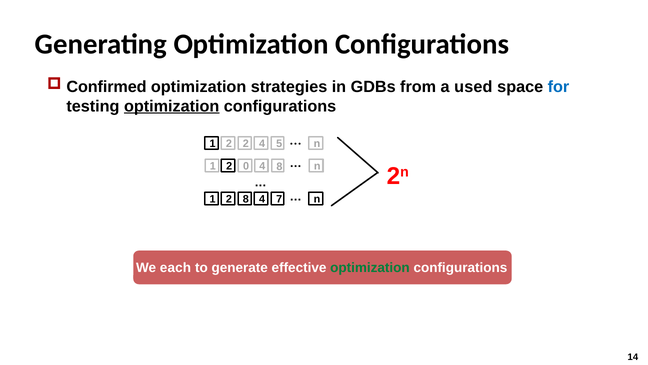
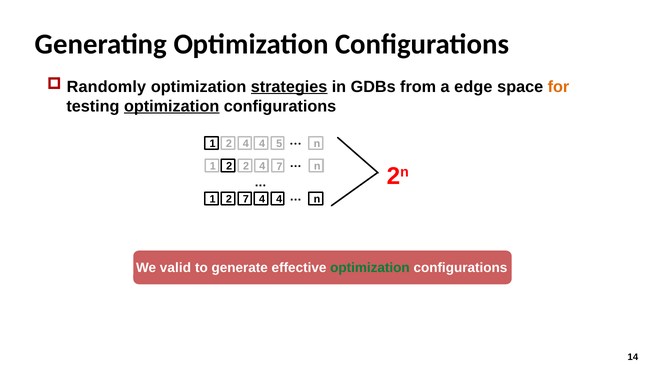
Confirmed: Confirmed -> Randomly
strategies underline: none -> present
used: used -> edge
for colour: blue -> orange
2 at (246, 144): 2 -> 4
2 0: 0 -> 2
4 8: 8 -> 7
2 8: 8 -> 7
7 at (279, 199): 7 -> 4
each: each -> valid
